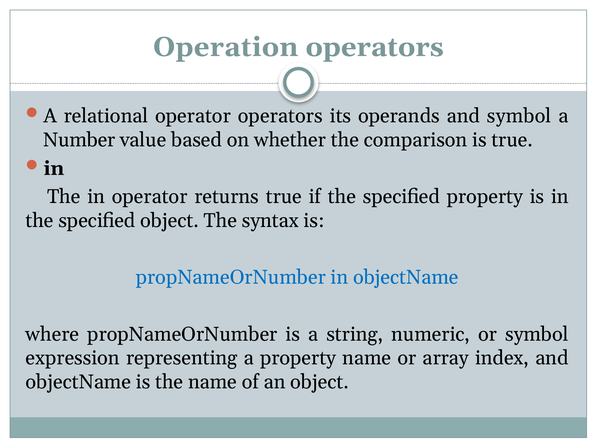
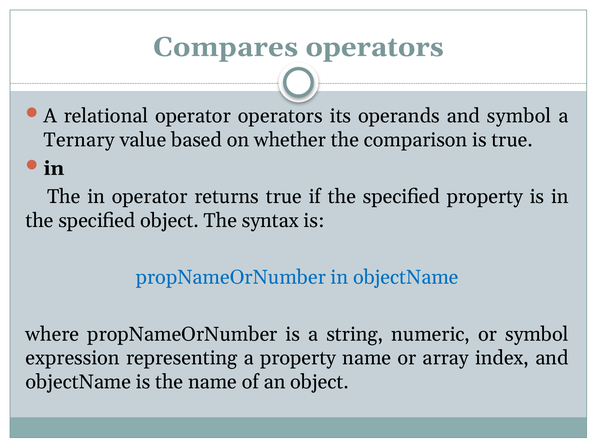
Operation: Operation -> Compares
Number: Number -> Ternary
